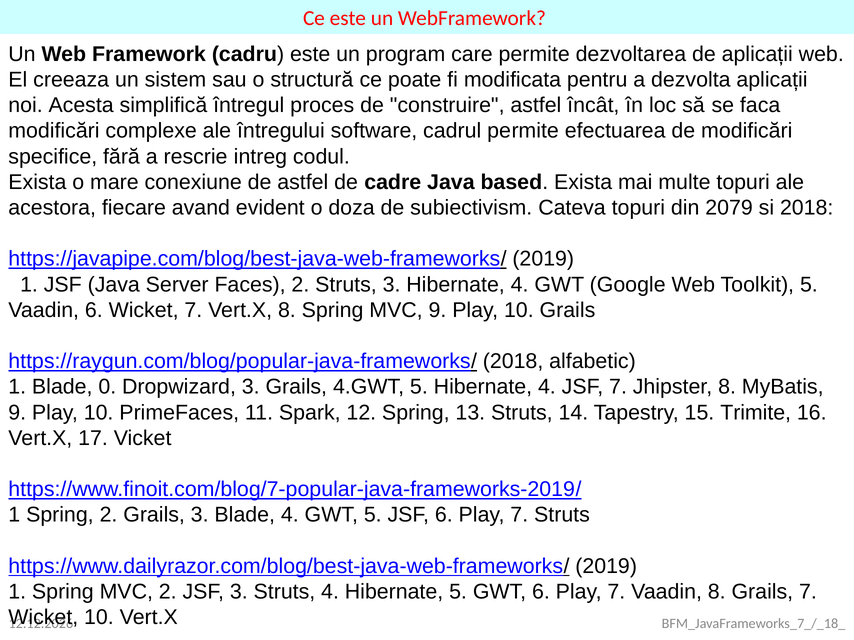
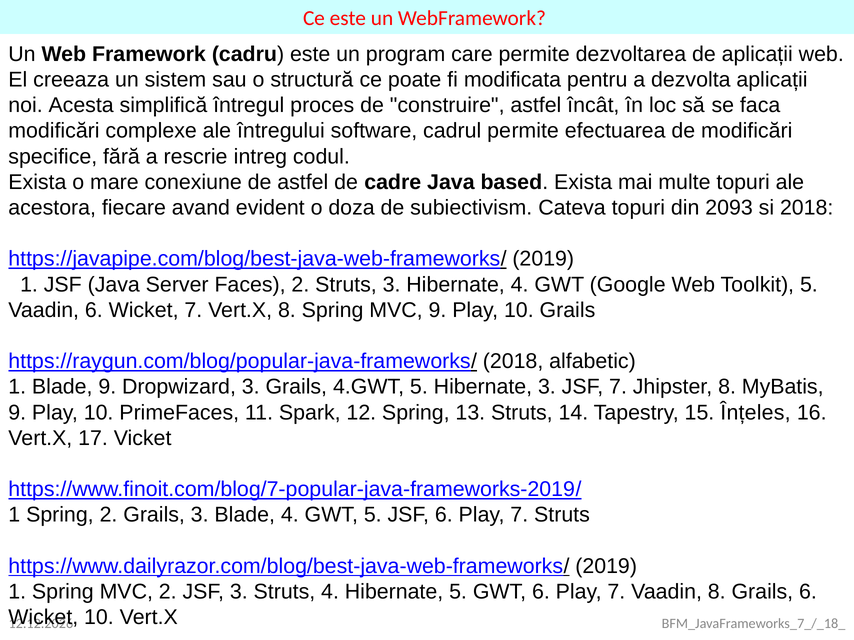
2079: 2079 -> 2093
Blade 0: 0 -> 9
5 Hibernate 4: 4 -> 3
Trimite: Trimite -> Înțeles
Grails 7: 7 -> 6
